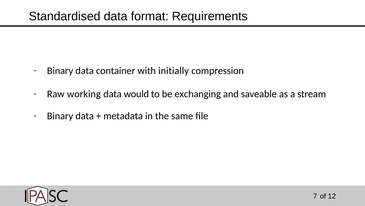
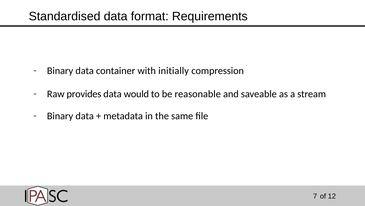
working: working -> provides
exchanging: exchanging -> reasonable
